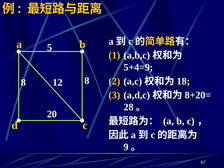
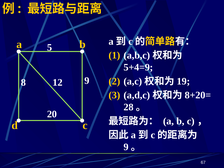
18: 18 -> 19
12 8: 8 -> 9
